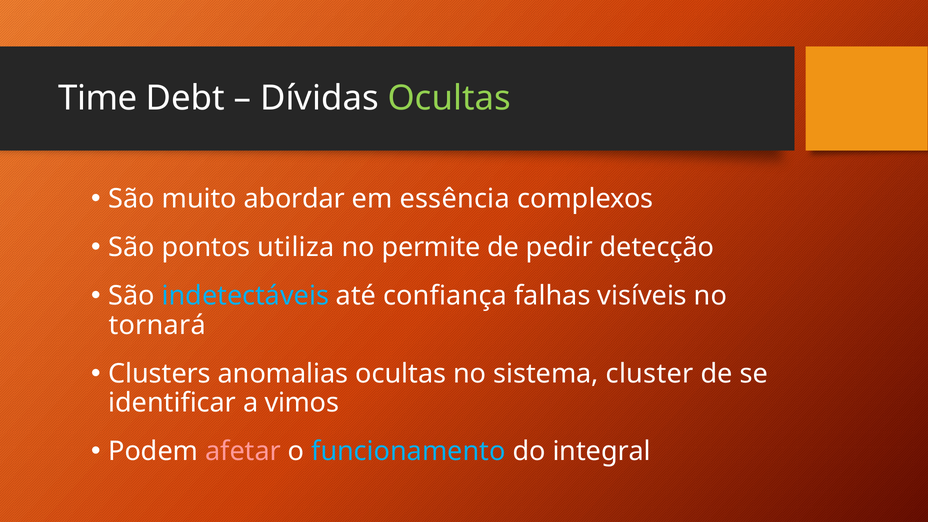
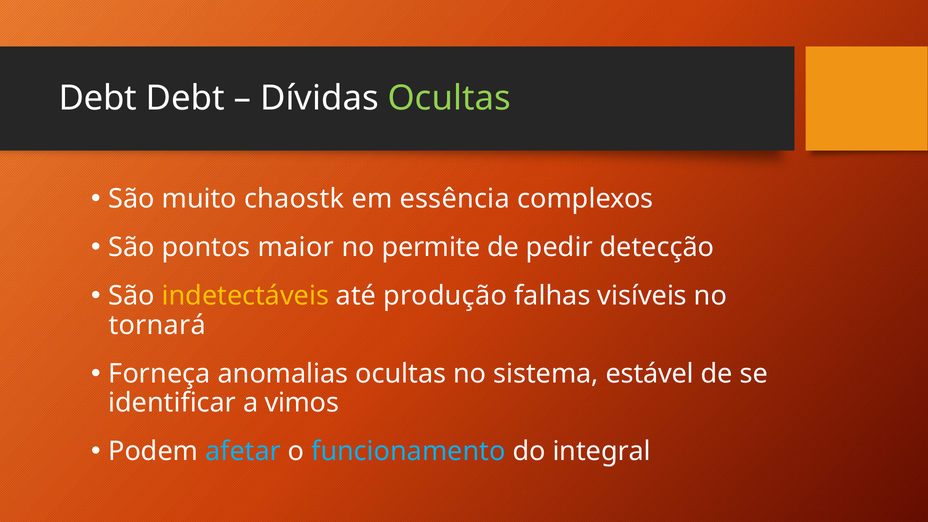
Time at (98, 98): Time -> Debt
abordar: abordar -> chaostk
utiliza: utiliza -> maior
indetectáveis colour: light blue -> yellow
confiança: confiança -> produção
Clusters: Clusters -> Forneça
cluster: cluster -> estável
afetar colour: pink -> light blue
